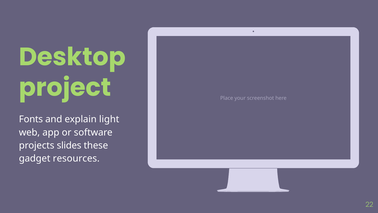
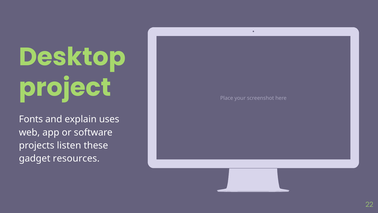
light: light -> uses
slides: slides -> listen
